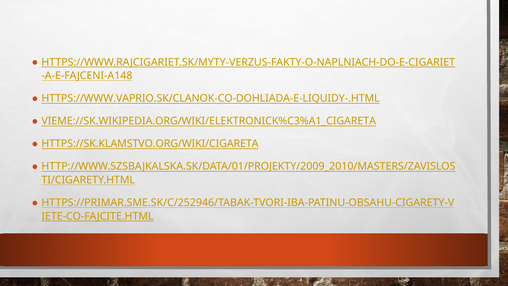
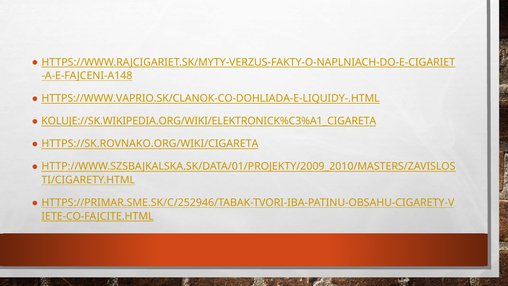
VIEME://SK.WIKIPEDIA.ORG/WIKI/ELEKTRONICK%C3%A1_CIGARETA: VIEME://SK.WIKIPEDIA.ORG/WIKI/ELEKTRONICK%C3%A1_CIGARETA -> KOLUJE://SK.WIKIPEDIA.ORG/WIKI/ELEKTRONICK%C3%A1_CIGARETA
HTTPS://SK.KLAMSTVO.ORG/WIKI/CIGARETA: HTTPS://SK.KLAMSTVO.ORG/WIKI/CIGARETA -> HTTPS://SK.ROVNAKO.ORG/WIKI/CIGARETA
